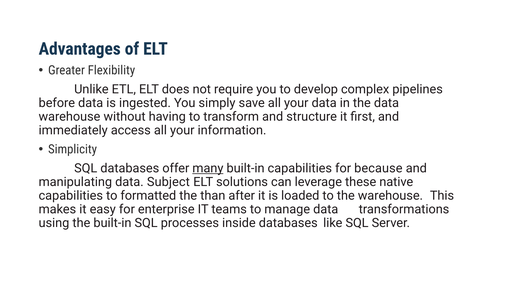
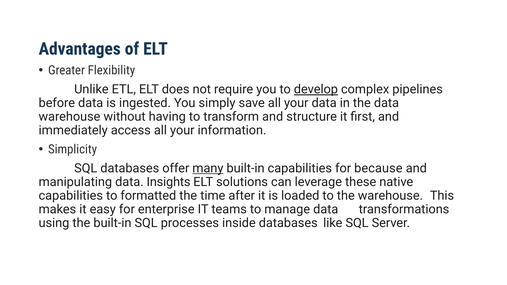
develop underline: none -> present
Subject: Subject -> Insights
than: than -> time
